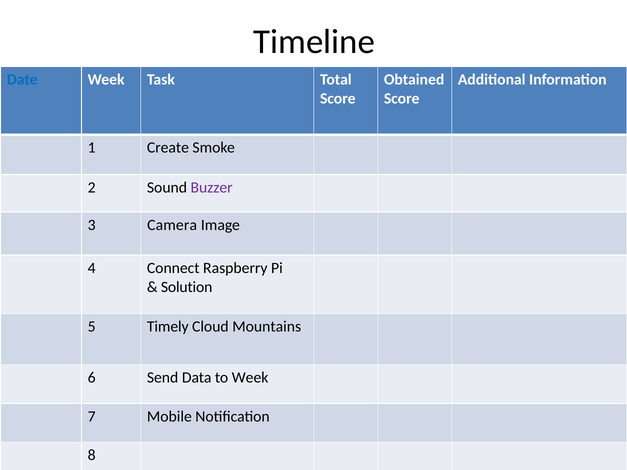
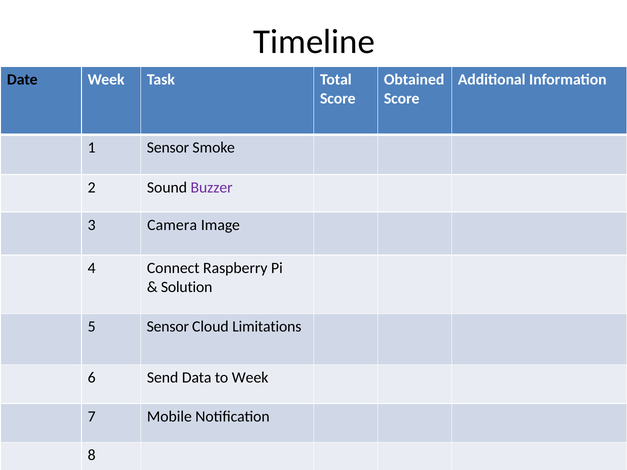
Date colour: blue -> black
1 Create: Create -> Sensor
5 Timely: Timely -> Sensor
Mountains: Mountains -> Limitations
